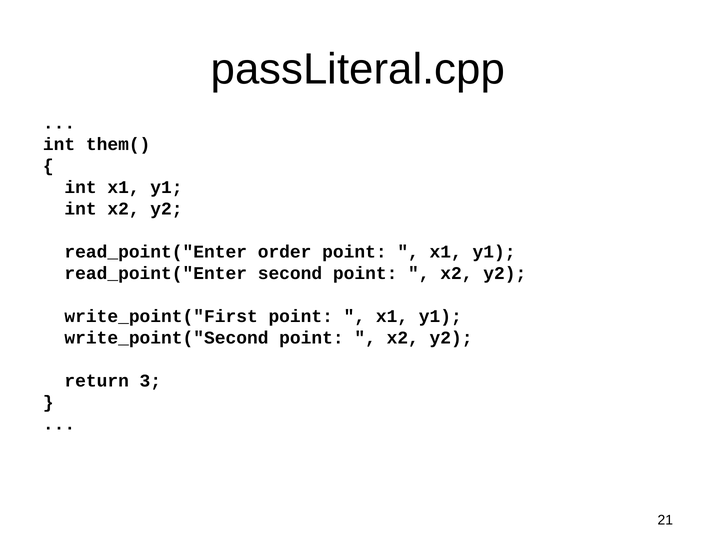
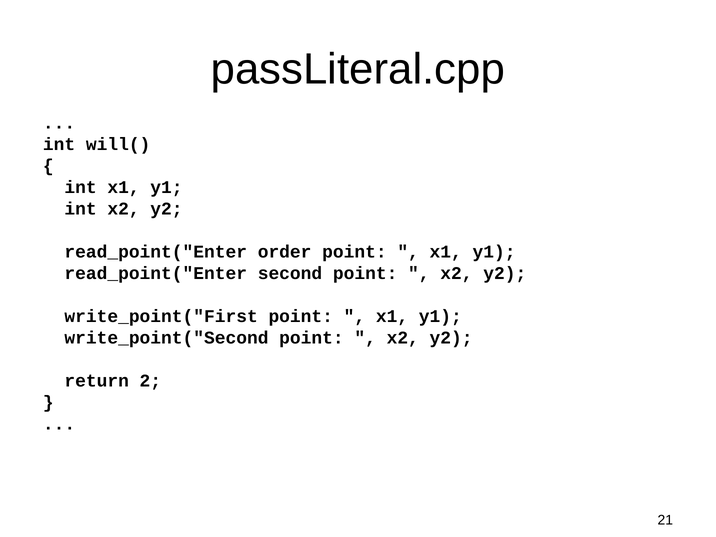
them(: them( -> will(
3: 3 -> 2
